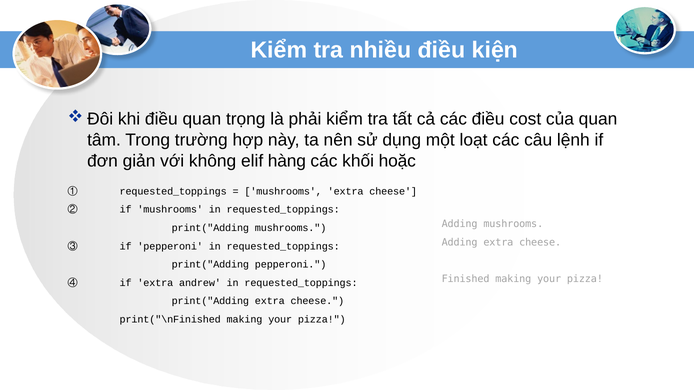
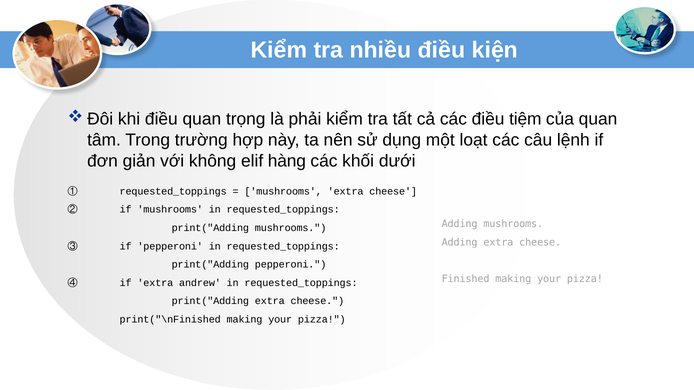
cost: cost -> tiệm
hoặc: hoặc -> dưới
